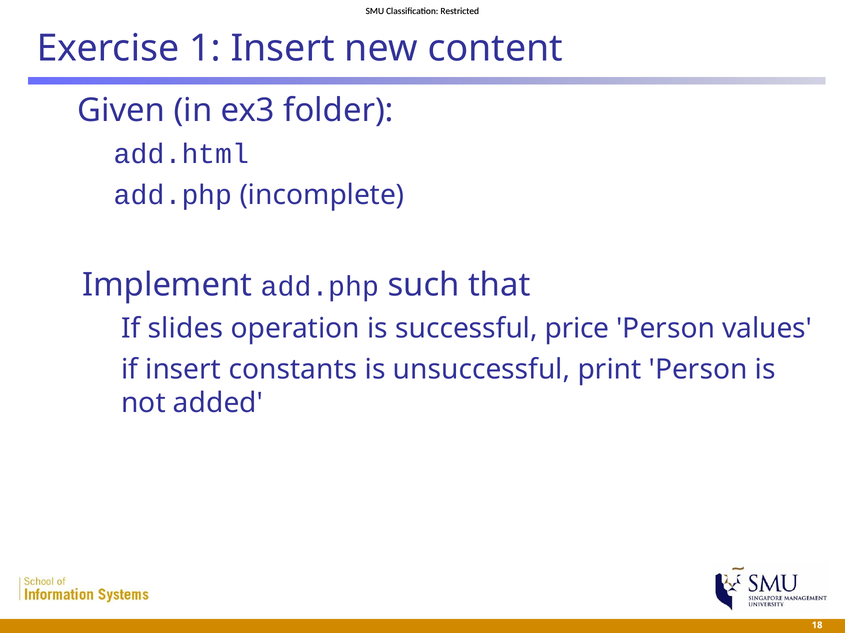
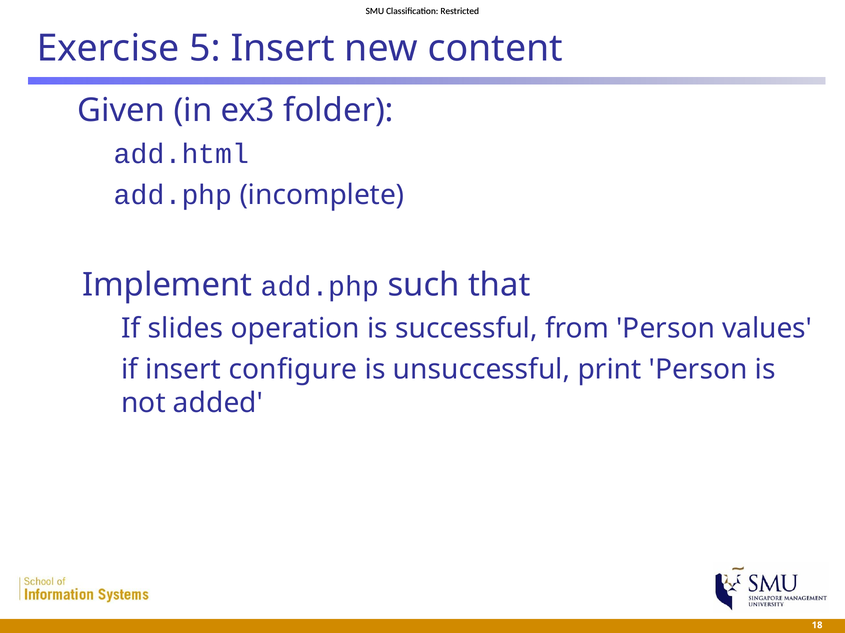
1: 1 -> 5
price: price -> from
constants: constants -> configure
